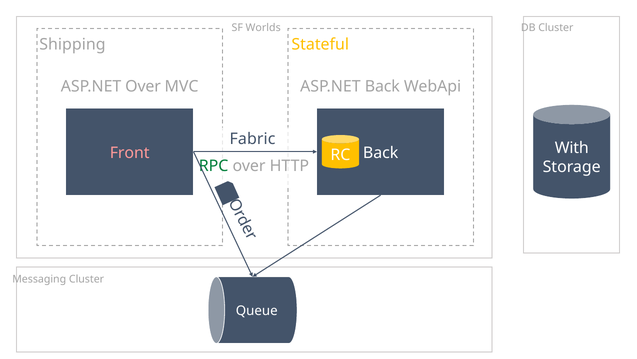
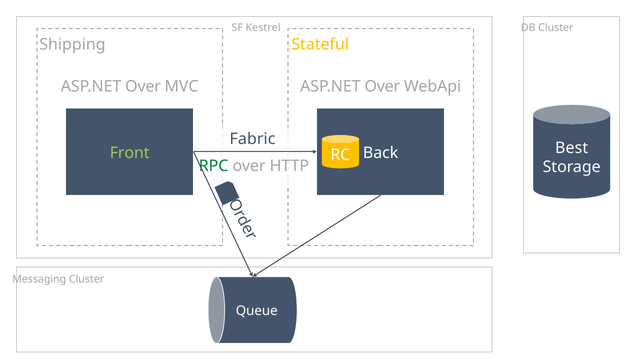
Worlds: Worlds -> Kestrel
MVC ASP.NET Back: Back -> Over
With: With -> Best
Front colour: pink -> light green
